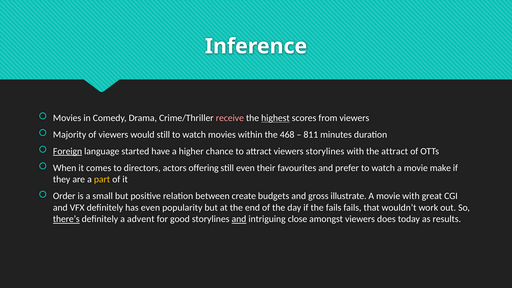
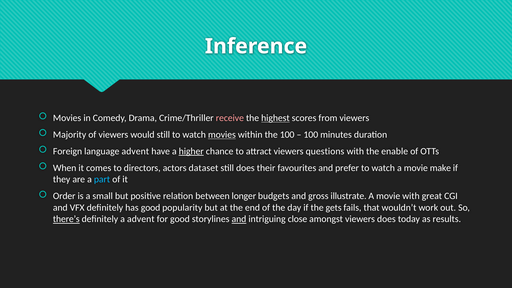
movies at (222, 135) underline: none -> present
the 468: 468 -> 100
811 at (311, 135): 811 -> 100
Foreign underline: present -> none
language started: started -> advent
higher underline: none -> present
viewers storylines: storylines -> questions
the attract: attract -> enable
offering: offering -> dataset
still even: even -> does
part colour: yellow -> light blue
create: create -> longer
has even: even -> good
the fails: fails -> gets
